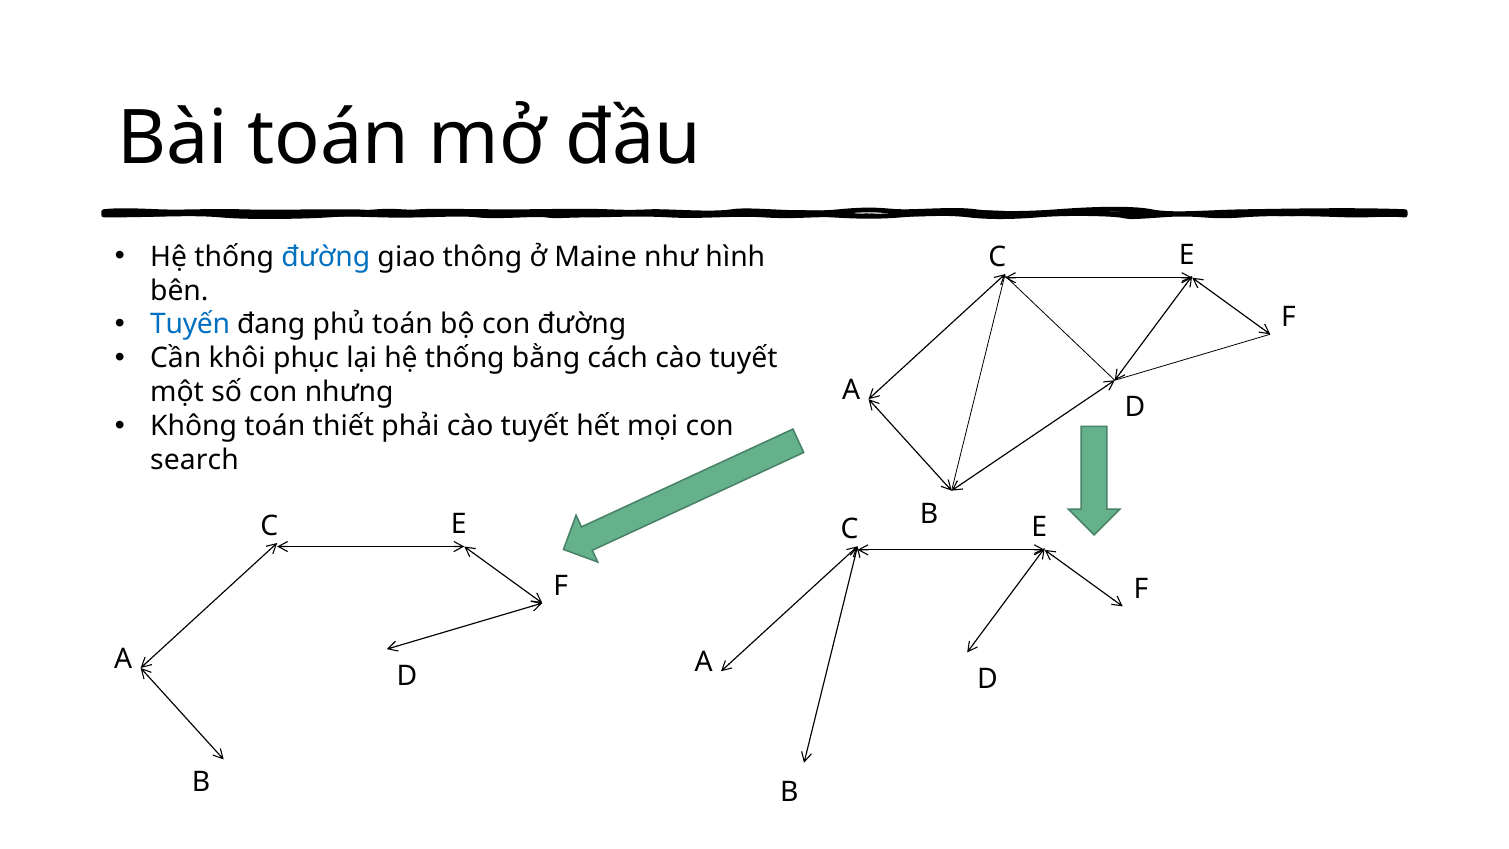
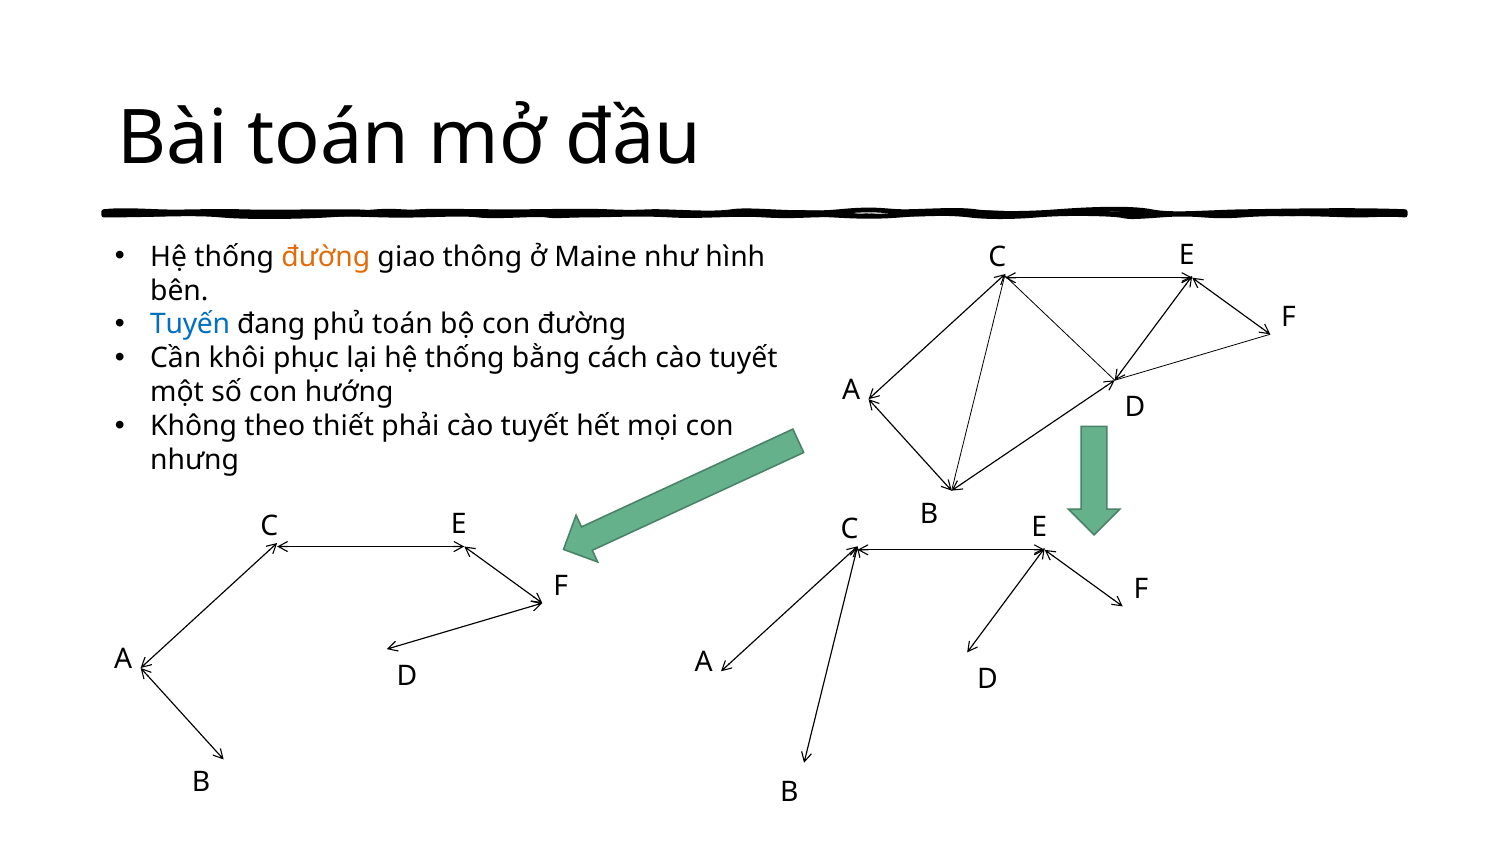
đường at (326, 257) colour: blue -> orange
nhưng: nhưng -> hướng
Không toán: toán -> theo
search: search -> nhưng
